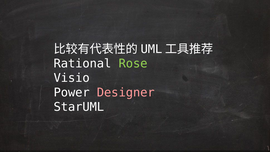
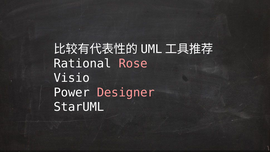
Rose colour: light green -> pink
